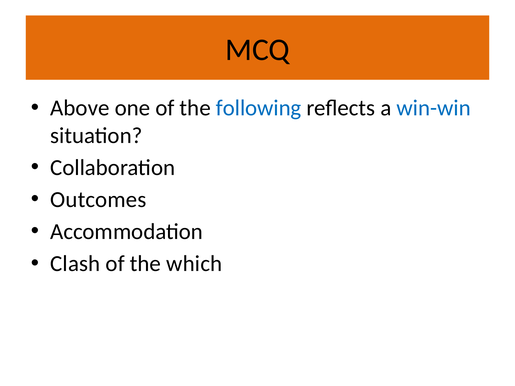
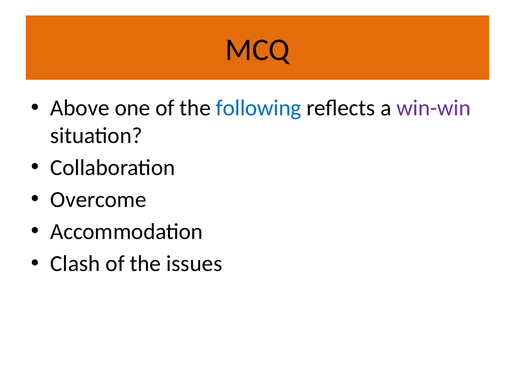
win-win colour: blue -> purple
Outcomes: Outcomes -> Overcome
which: which -> issues
